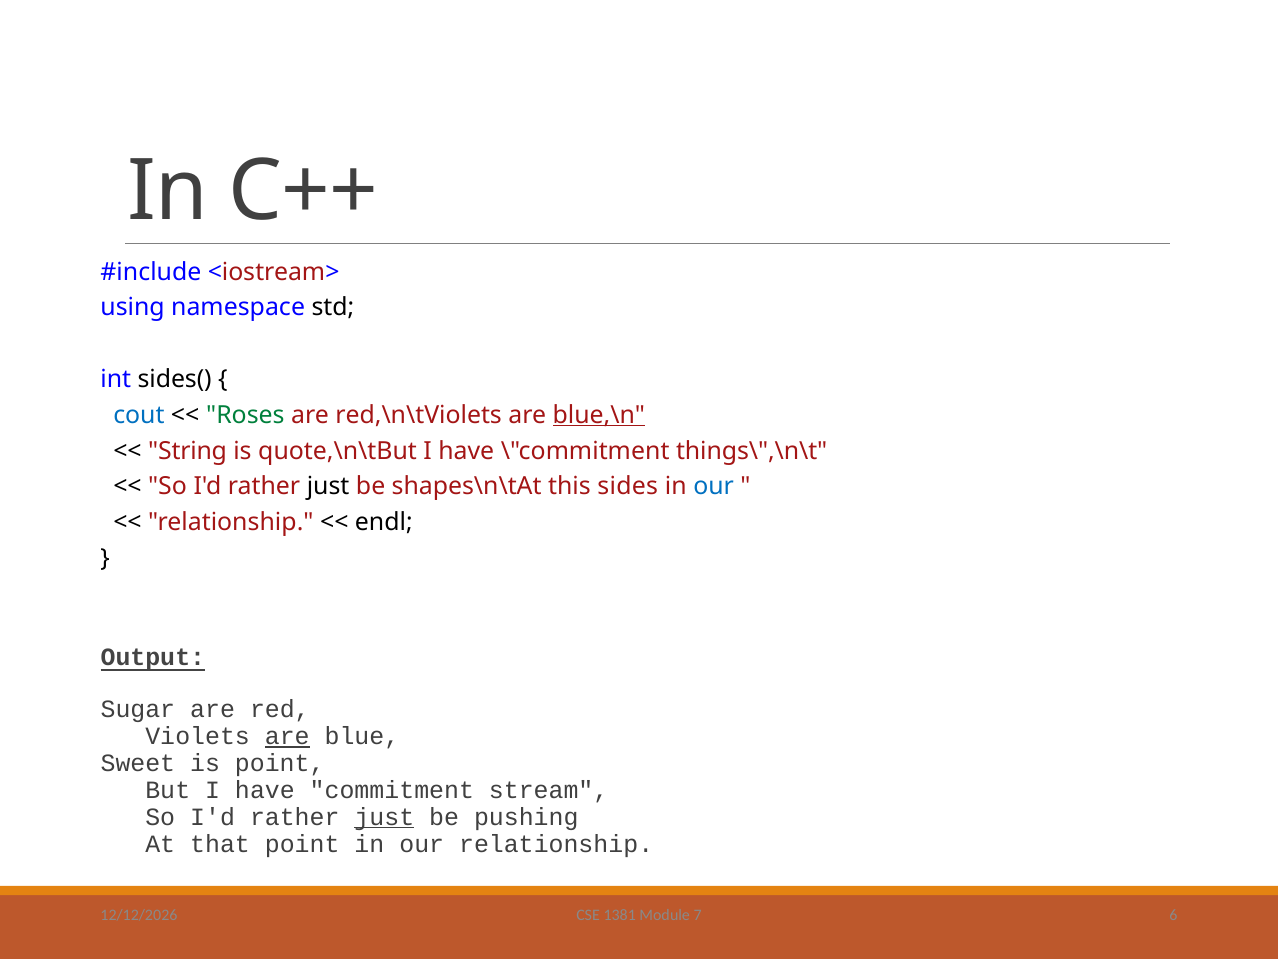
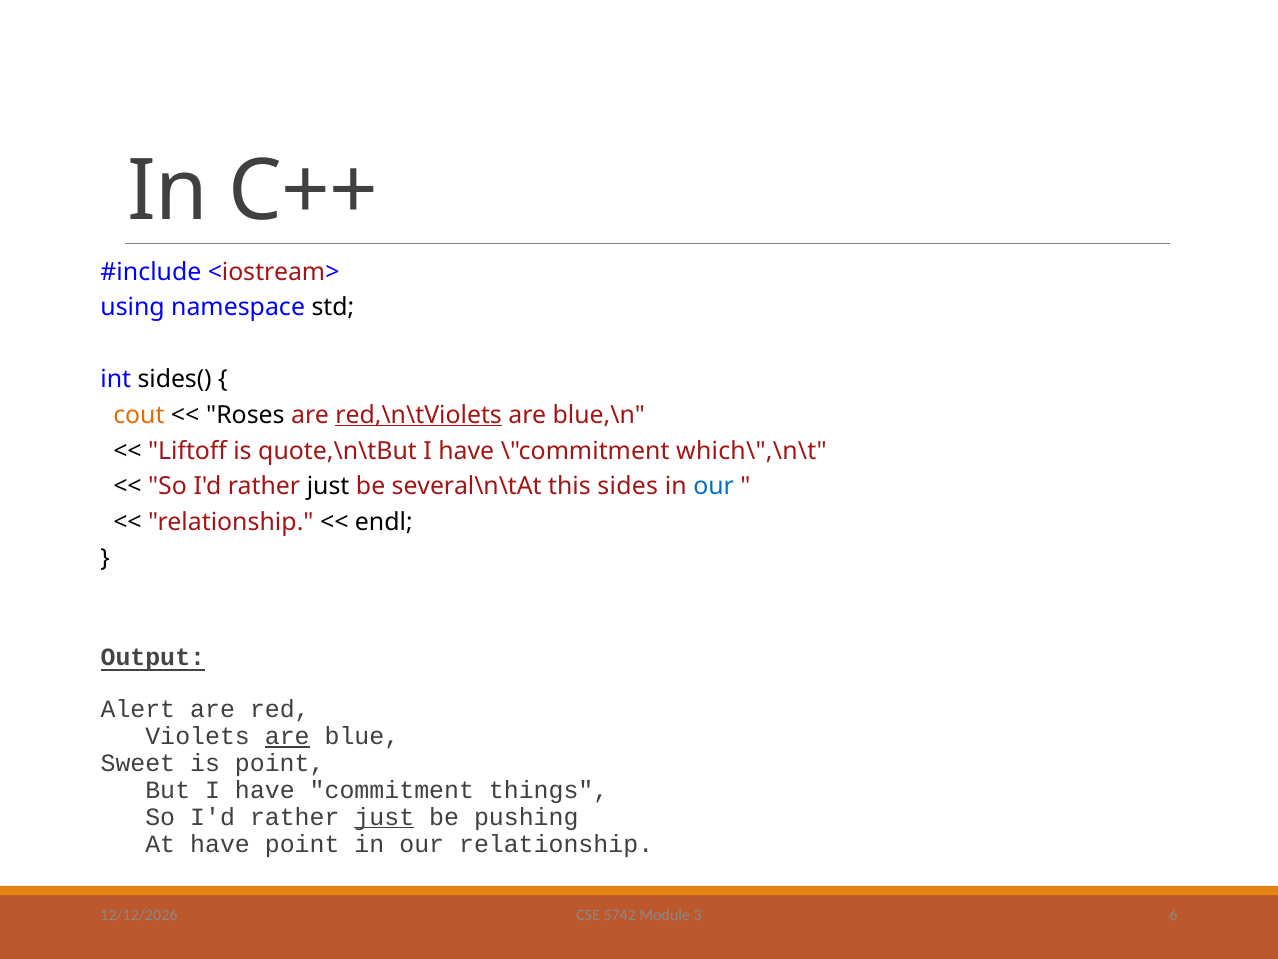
cout colour: blue -> orange
Roses colour: green -> black
red,\n\tViolets underline: none -> present
blue,\n underline: present -> none
String: String -> Liftoff
things\",\n\t: things\",\n\t -> which\",\n\t
shapes\n\tAt: shapes\n\tAt -> several\n\tAt
Sugar: Sugar -> Alert
stream: stream -> things
At that: that -> have
1381: 1381 -> 5742
7: 7 -> 3
